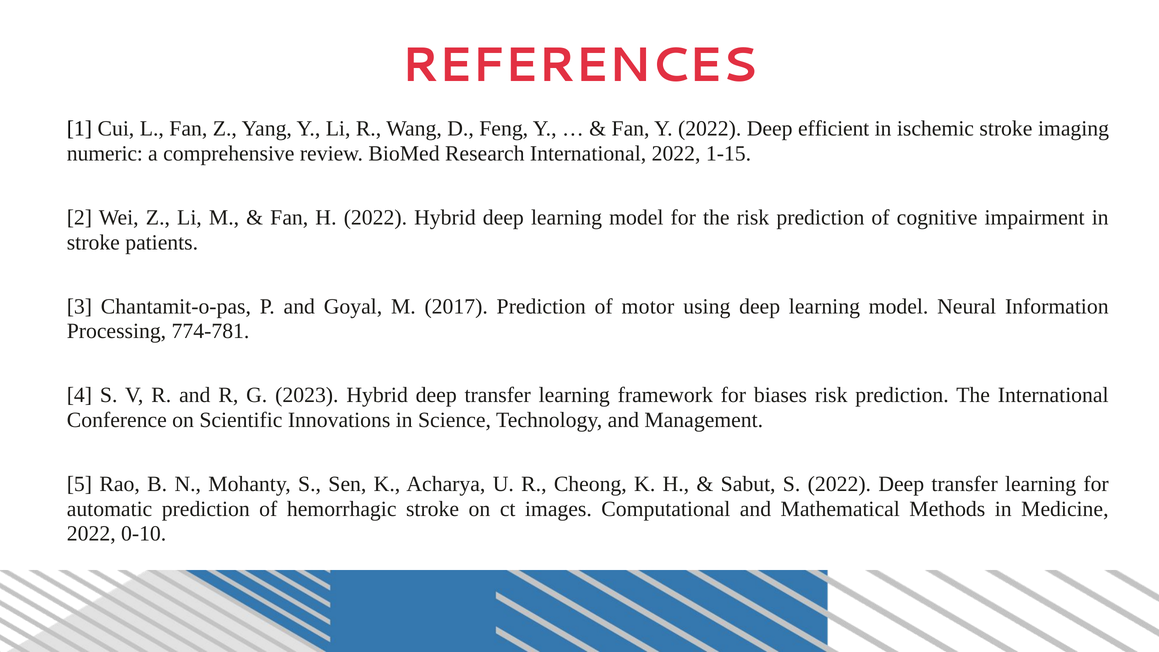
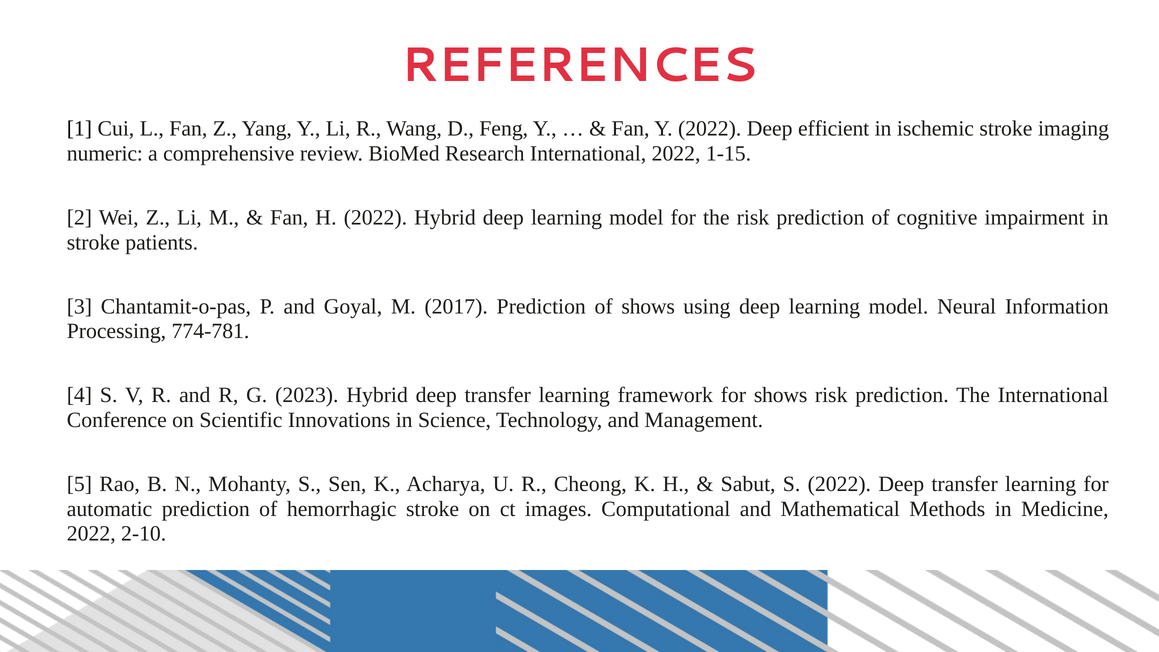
of motor: motor -> shows
for biases: biases -> shows
0-10: 0-10 -> 2-10
